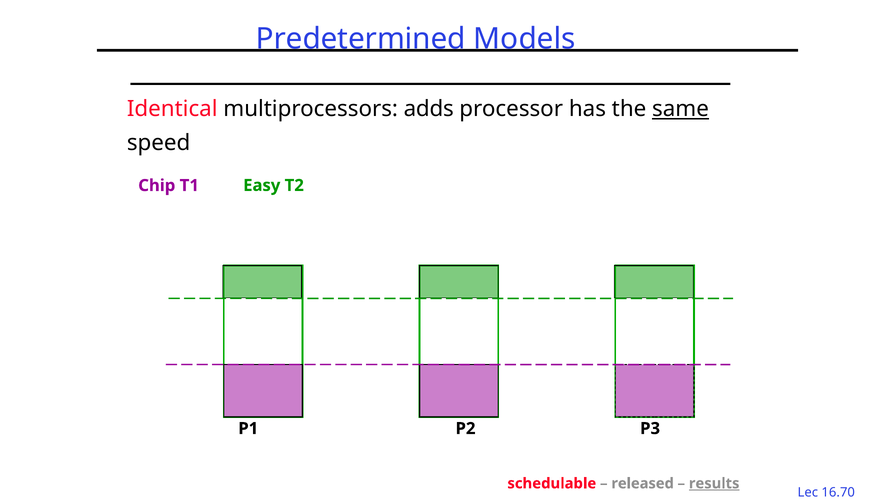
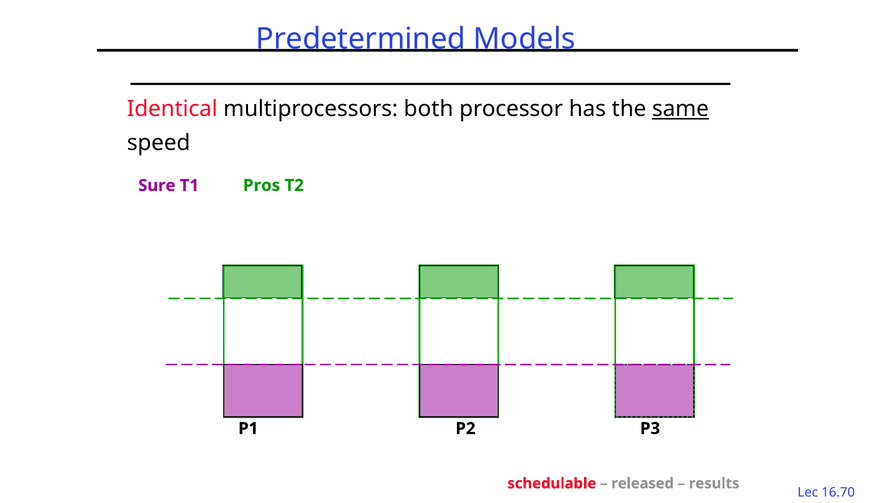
adds: adds -> both
Chip: Chip -> Sure
Easy: Easy -> Pros
results underline: present -> none
